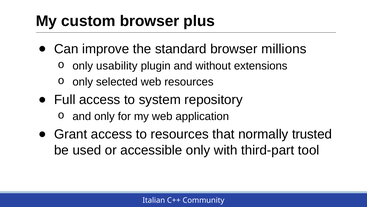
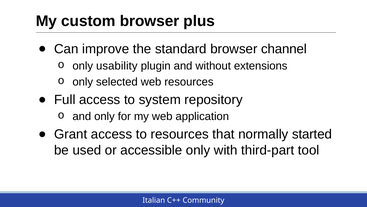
millions: millions -> channel
trusted: trusted -> started
